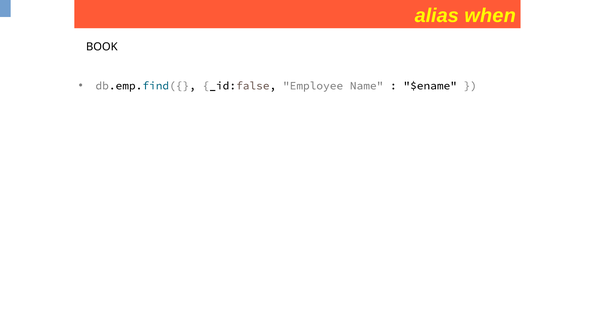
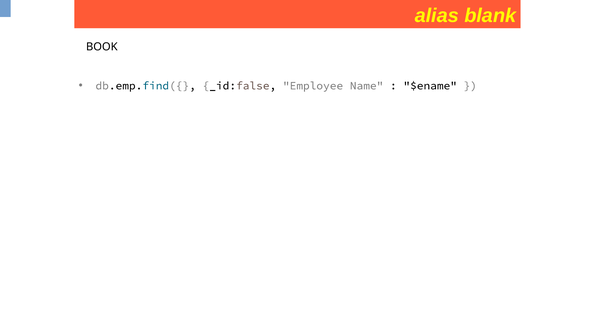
when: when -> blank
